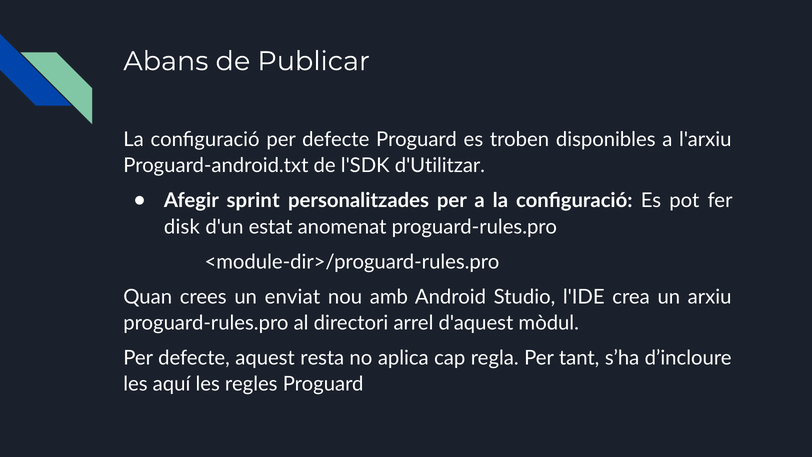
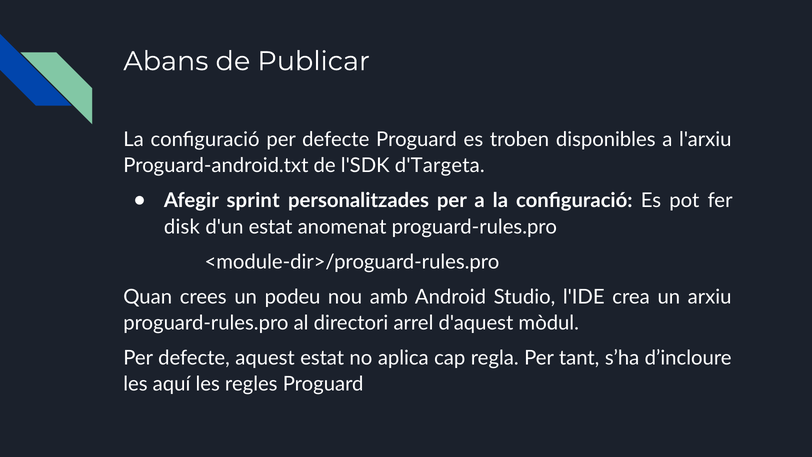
d'Utilitzar: d'Utilitzar -> d'Targeta
enviat: enviat -> podeu
aquest resta: resta -> estat
